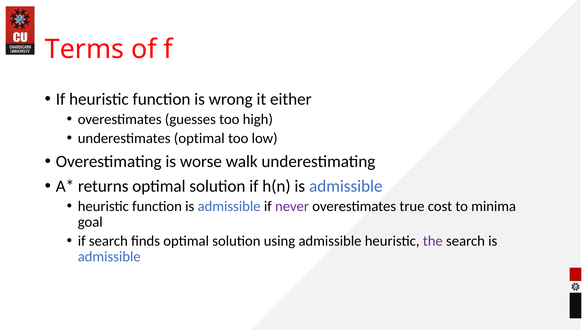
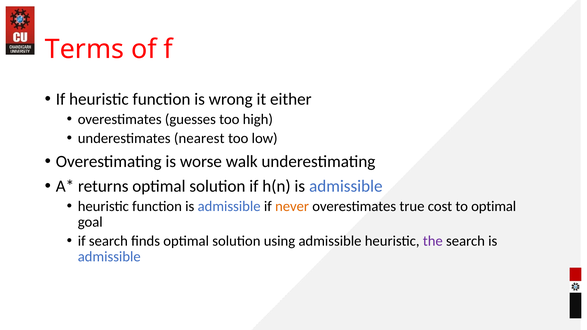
underestimates optimal: optimal -> nearest
never colour: purple -> orange
to minima: minima -> optimal
